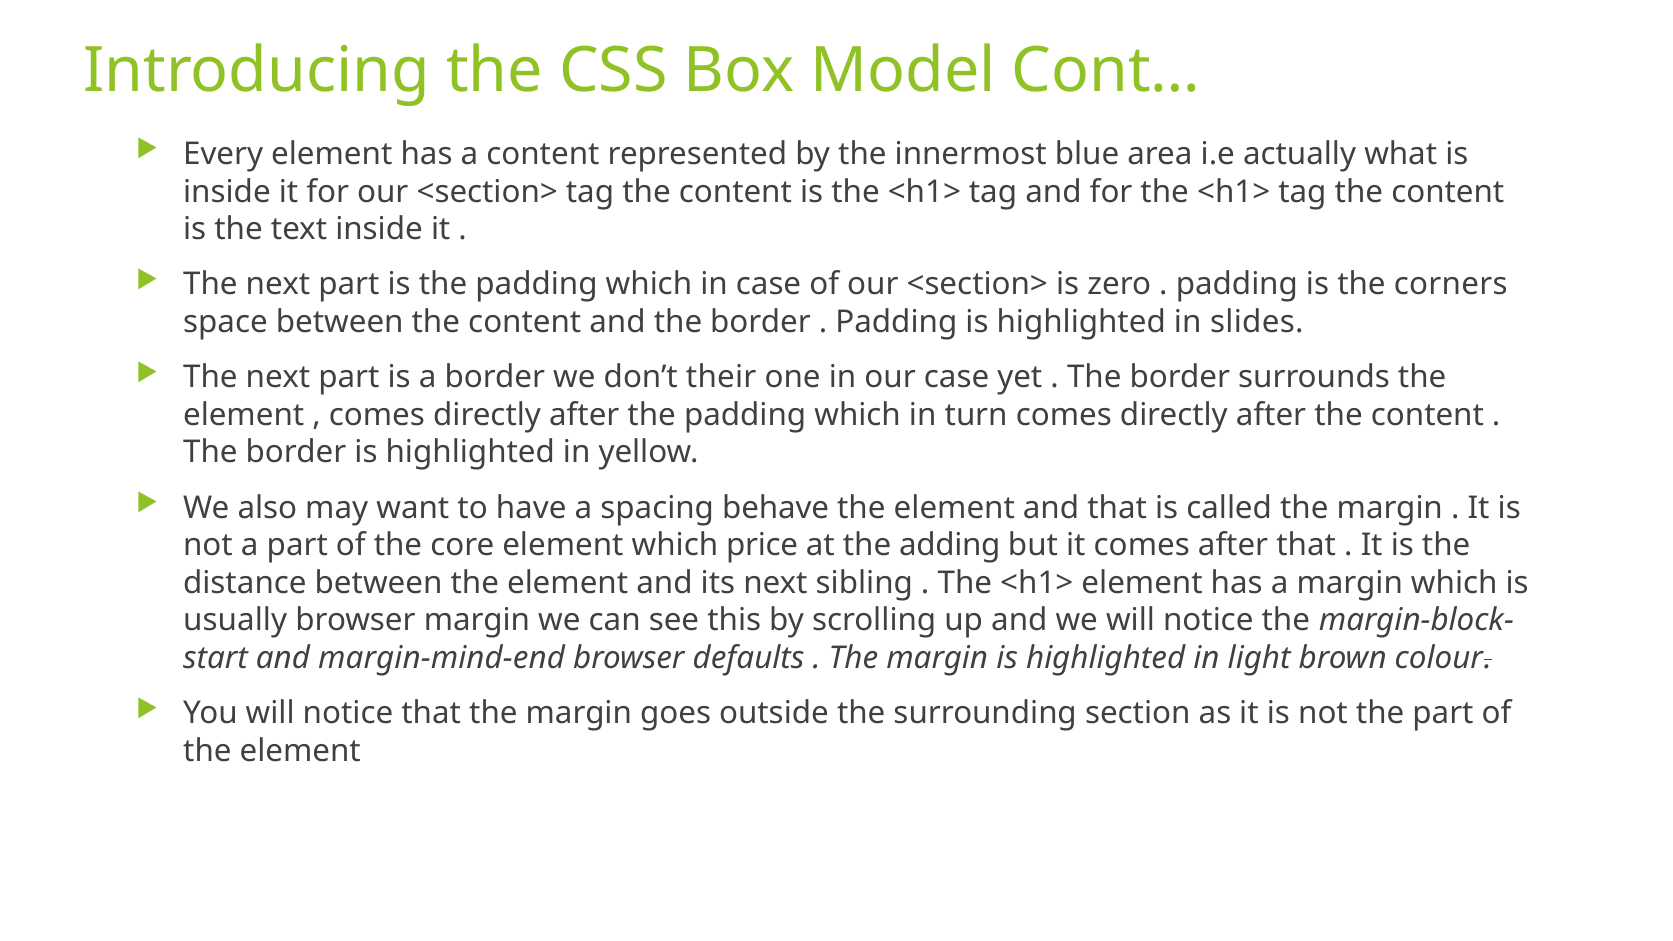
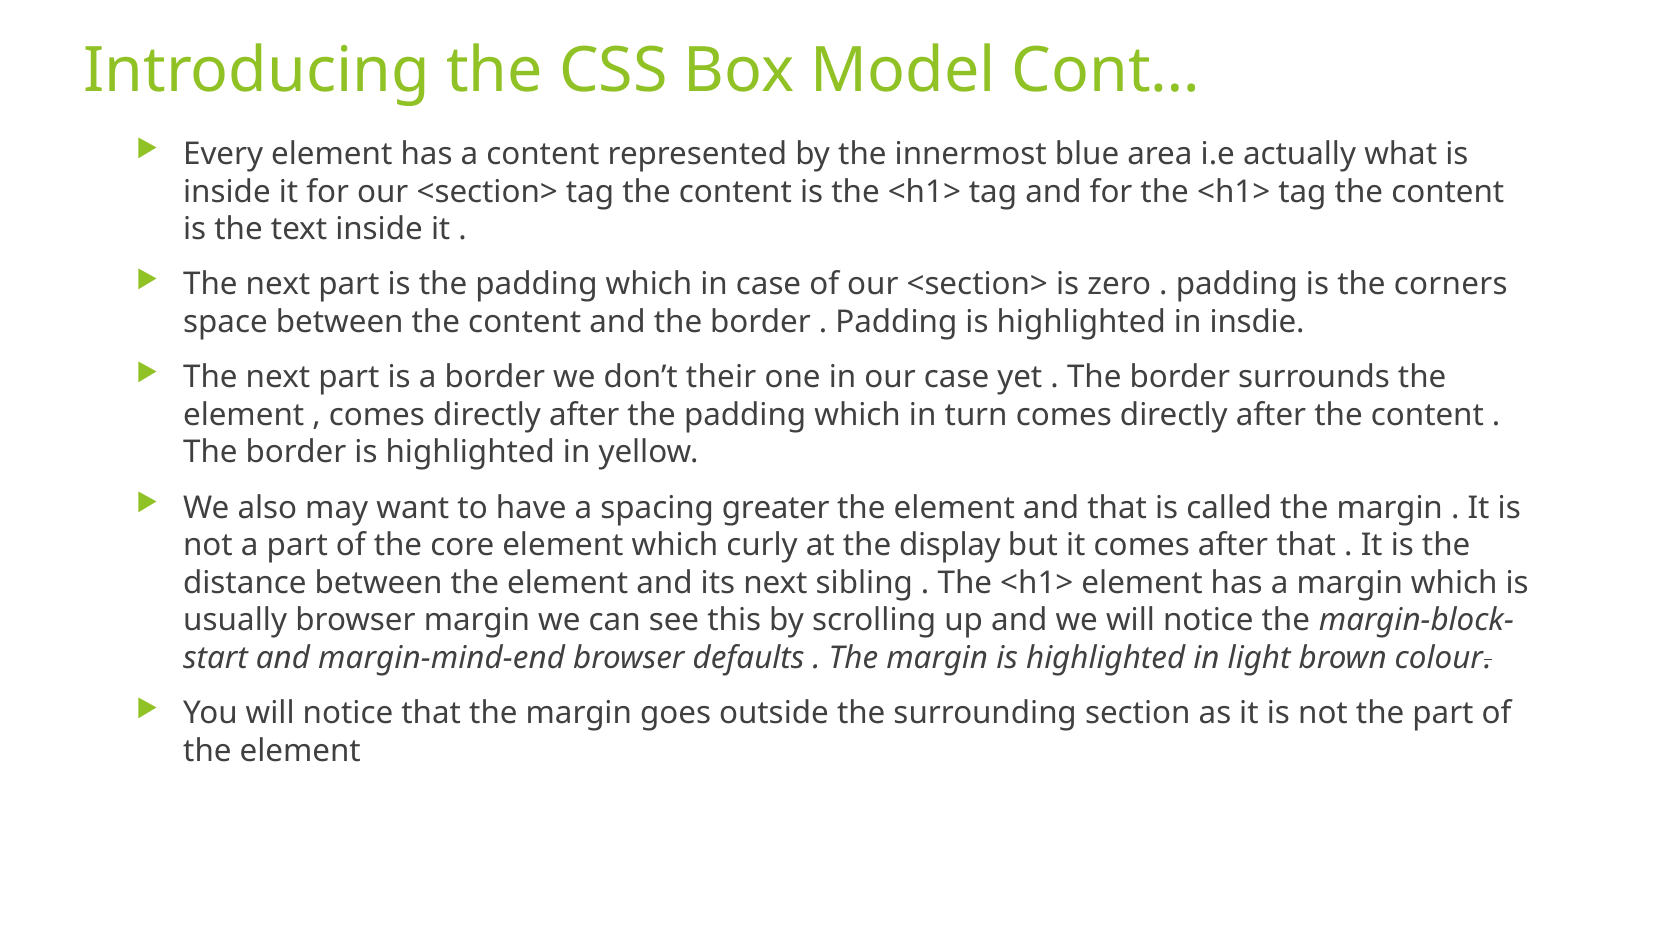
slides: slides -> insdie
behave: behave -> greater
price: price -> curly
adding: adding -> display
